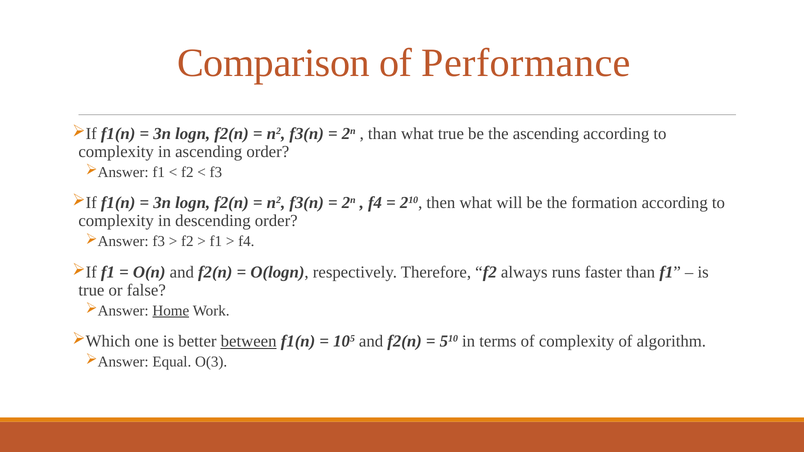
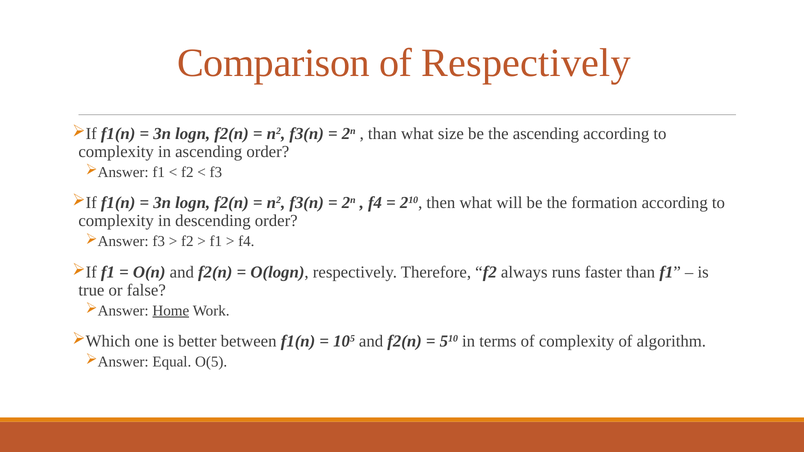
of Performance: Performance -> Respectively
what true: true -> size
between underline: present -> none
O(3: O(3 -> O(5
